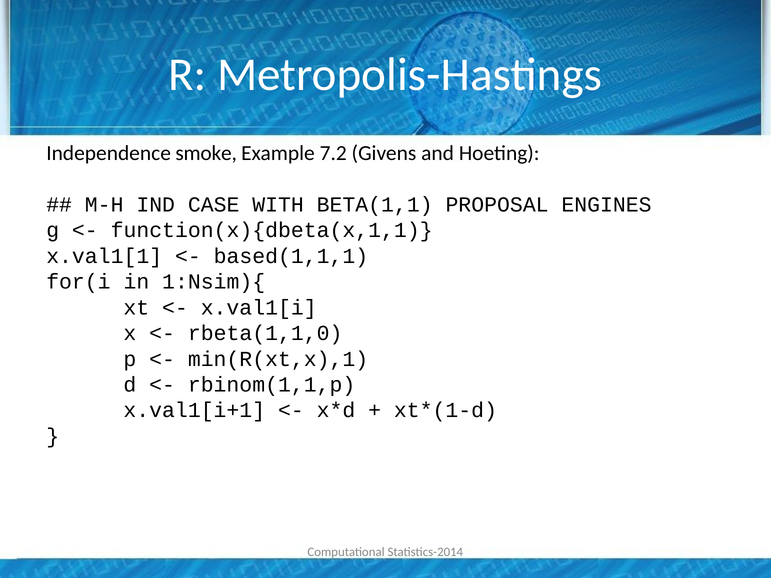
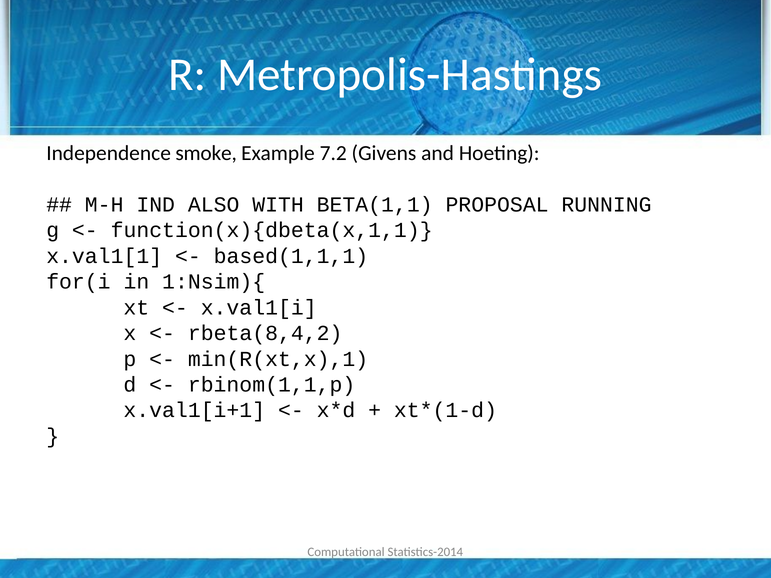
CASE: CASE -> ALSO
ENGINES: ENGINES -> RUNNING
rbeta(1,1,0: rbeta(1,1,0 -> rbeta(8,4,2
